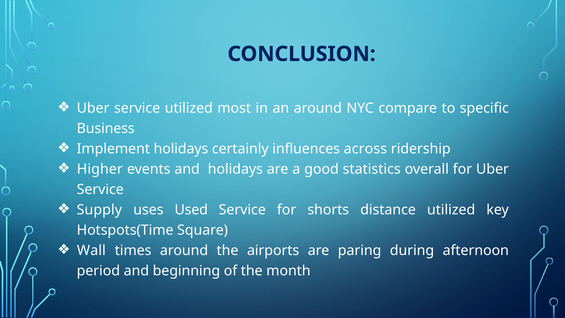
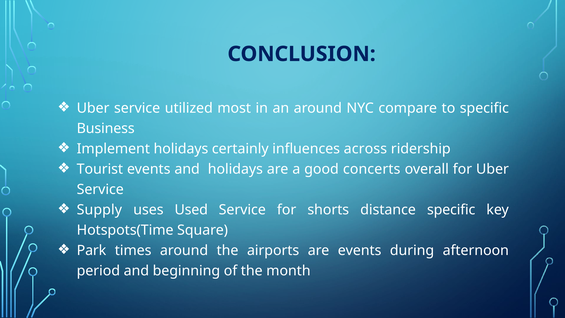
Higher: Higher -> Tourist
statistics: statistics -> concerts
distance utilized: utilized -> specific
Wall: Wall -> Park
are paring: paring -> events
